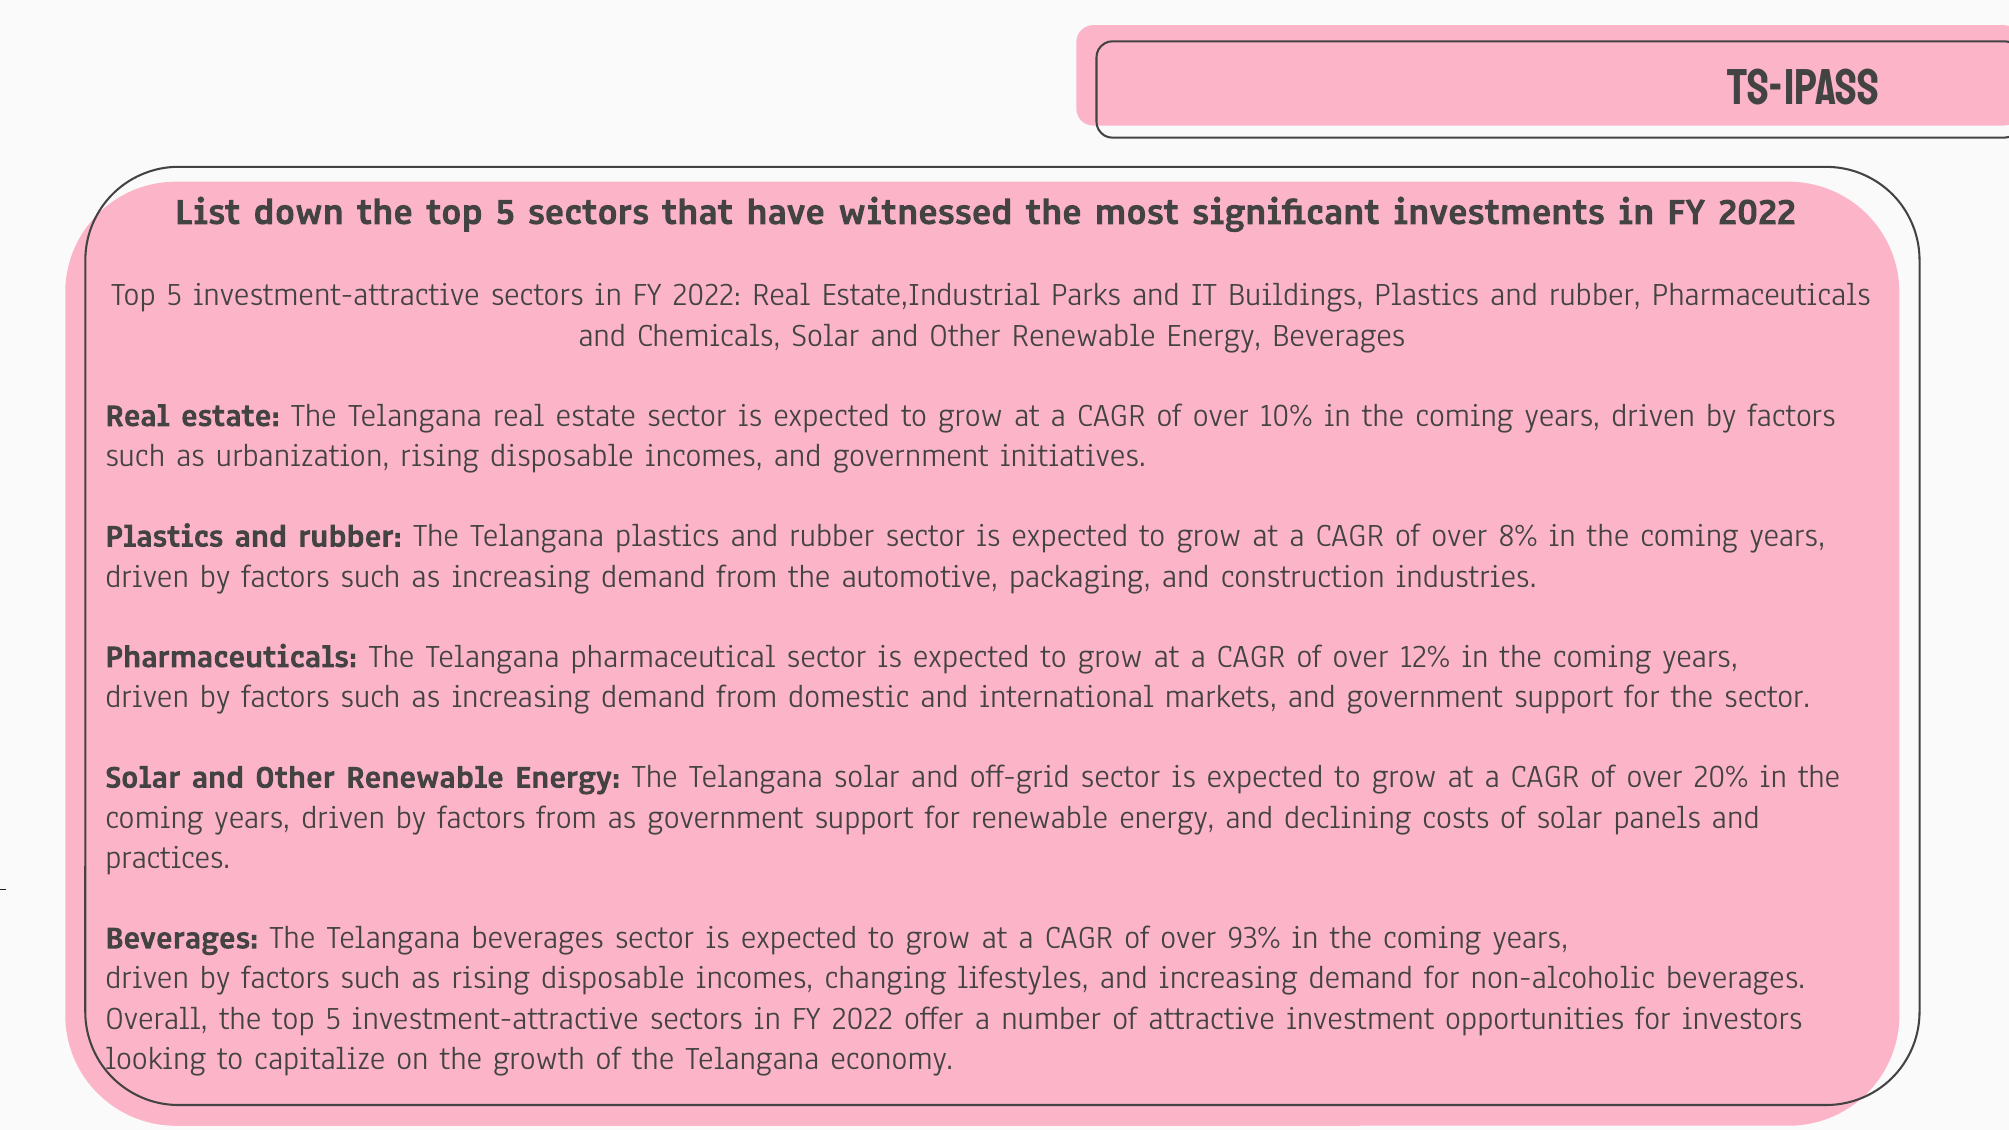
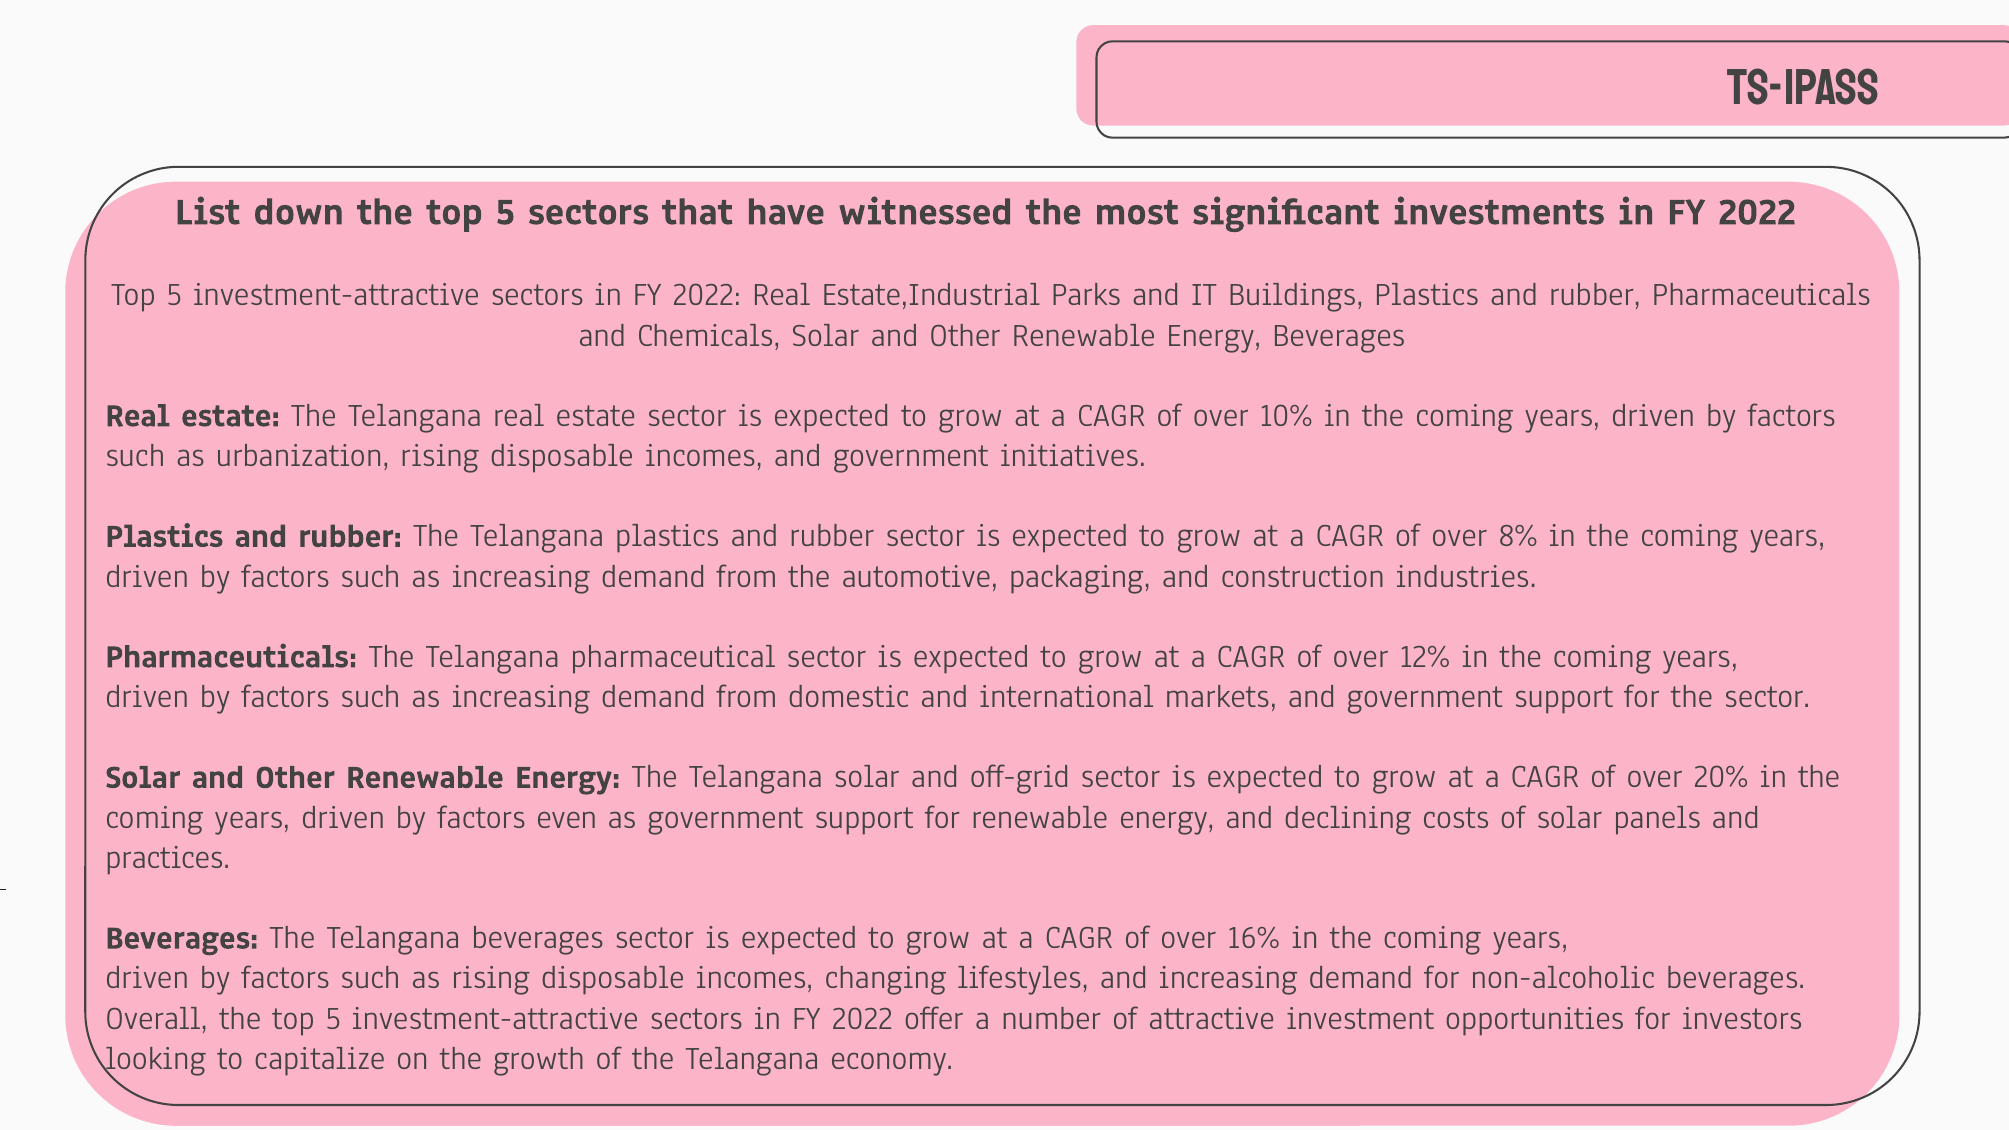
factors from: from -> even
93%: 93% -> 16%
